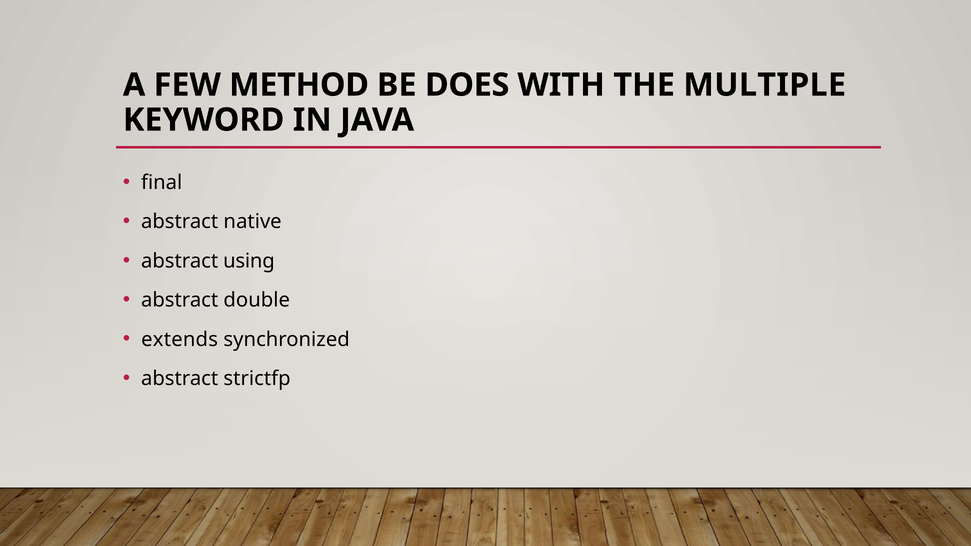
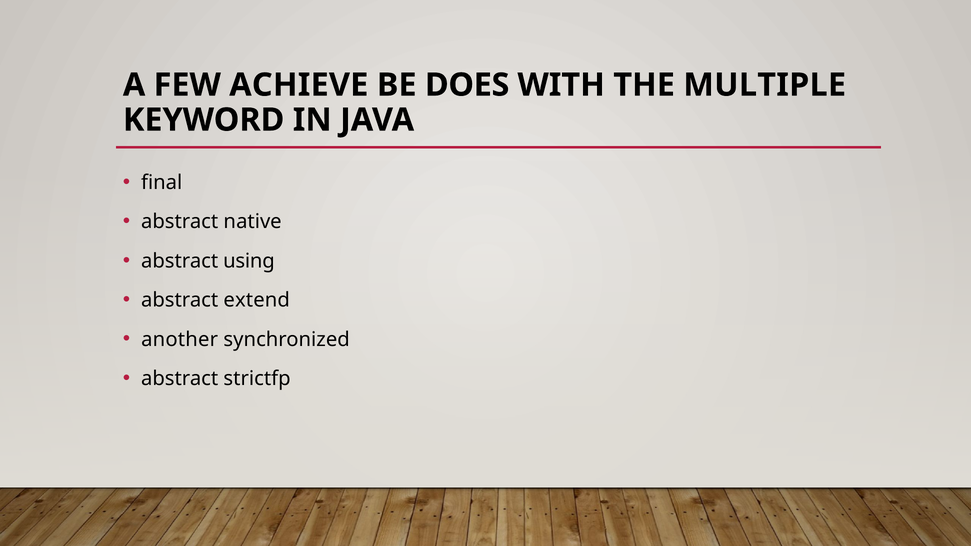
METHOD: METHOD -> ACHIEVE
double: double -> extend
extends: extends -> another
